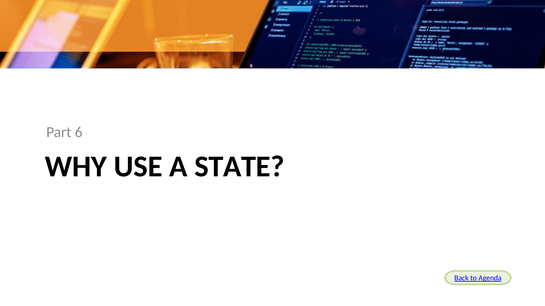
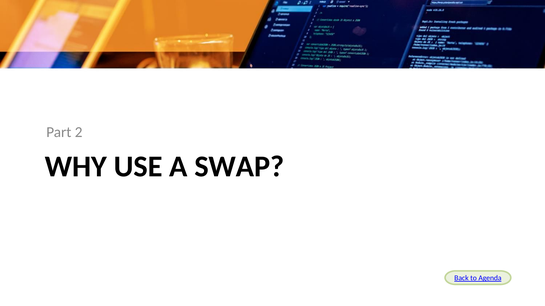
6: 6 -> 2
STATE: STATE -> SWAP
